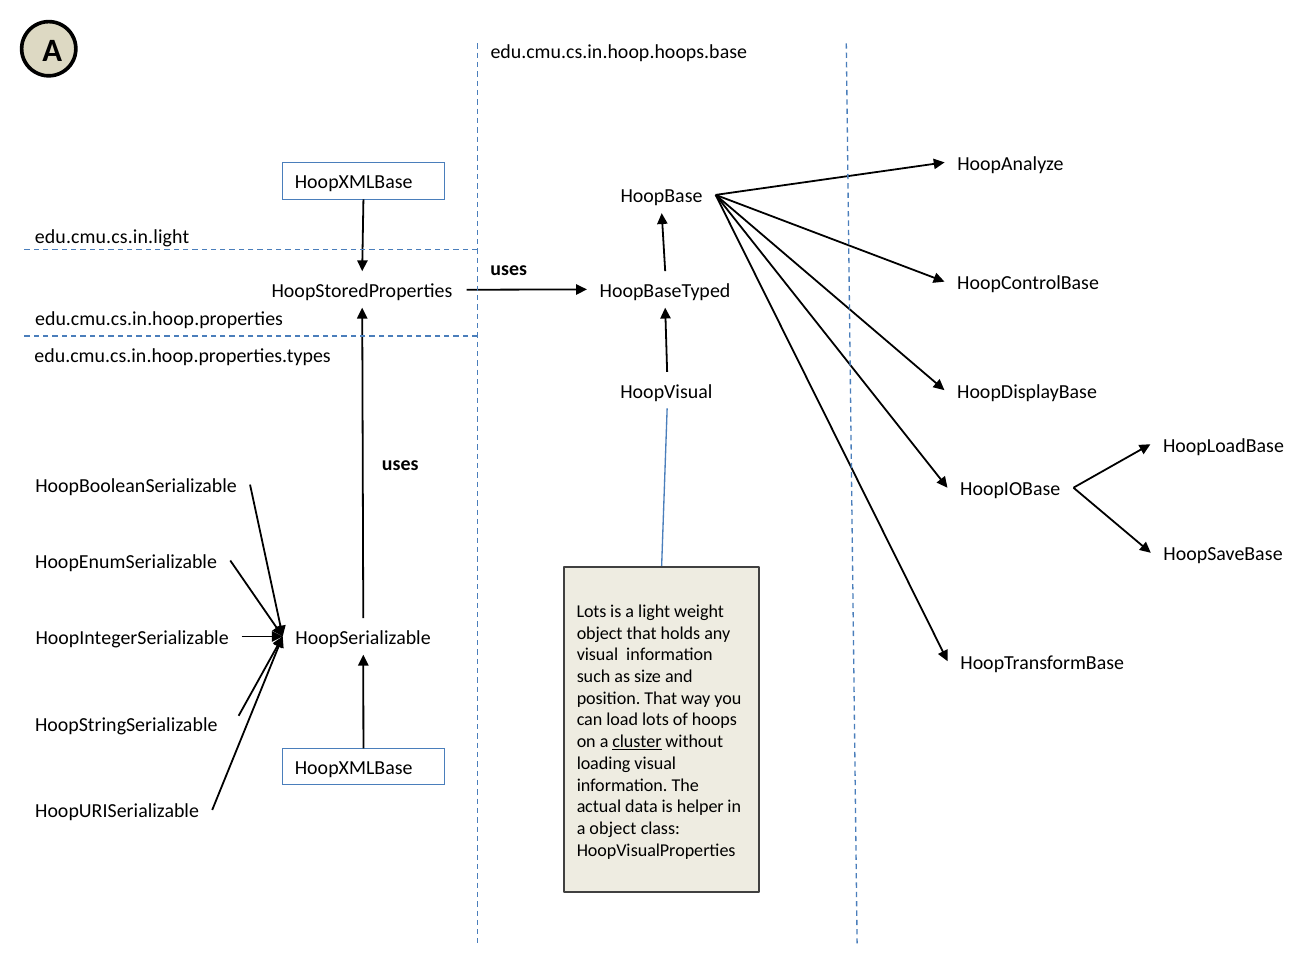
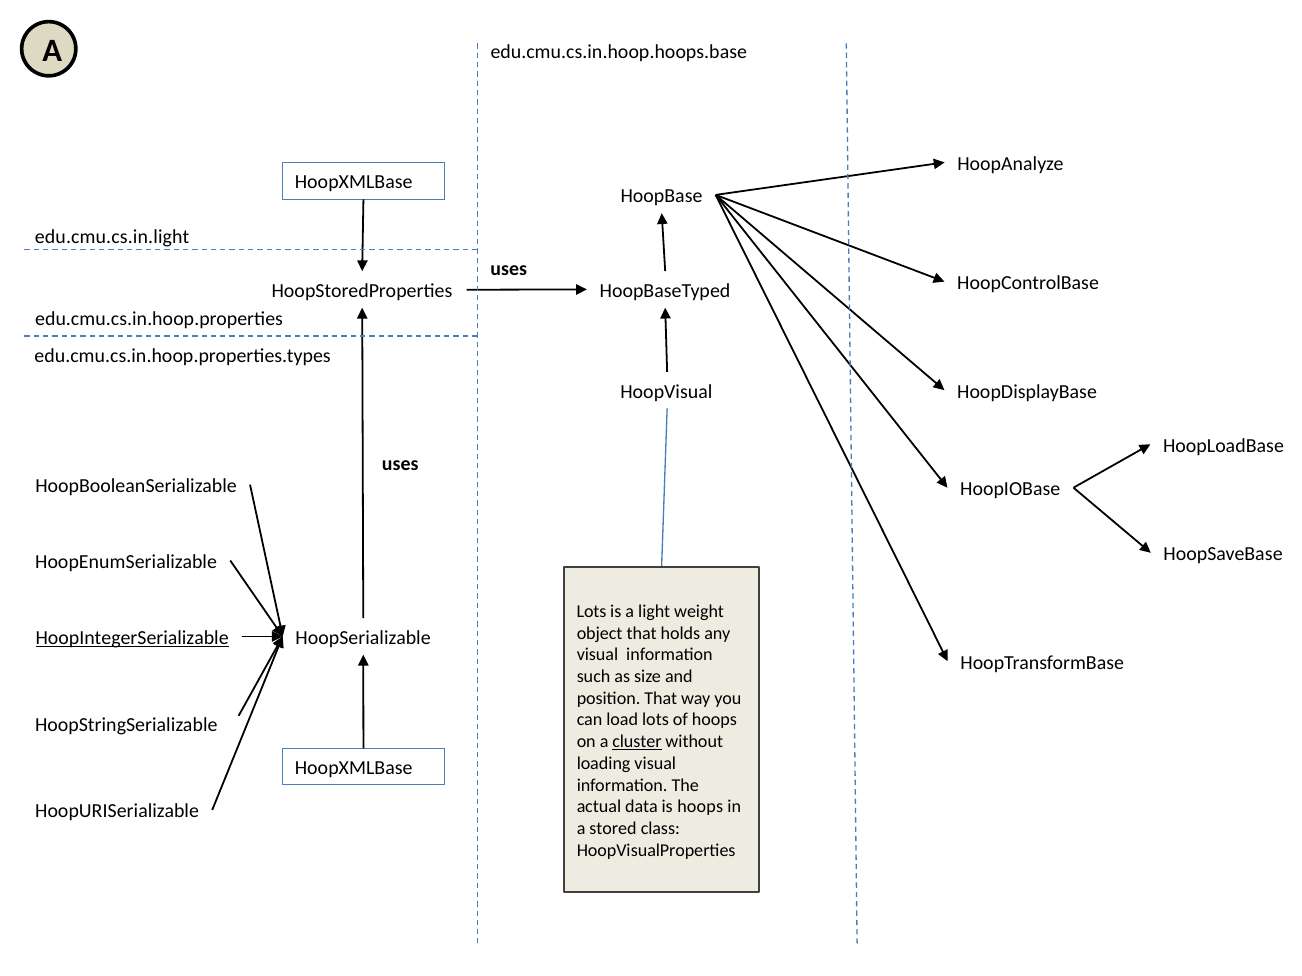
HoopIntegerSerializable underline: none -> present
is helper: helper -> hoops
a object: object -> stored
